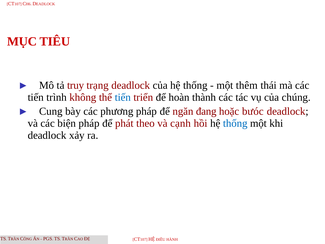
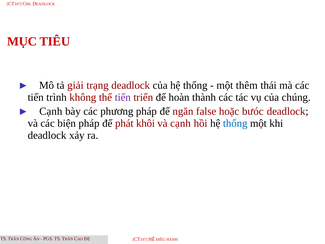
truy: truy -> giải
tiến at (123, 97) colour: blue -> purple
Cung at (51, 111): Cung -> Cạnh
đang: đang -> false
theo: theo -> khôi
